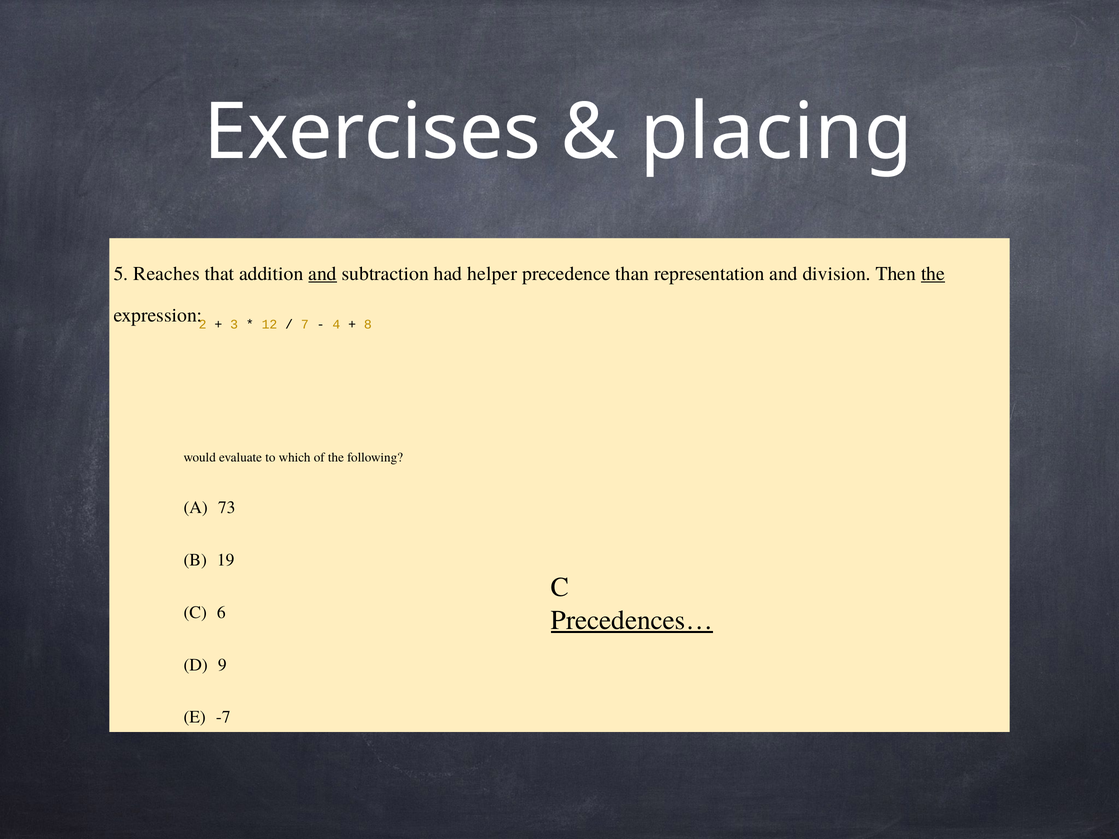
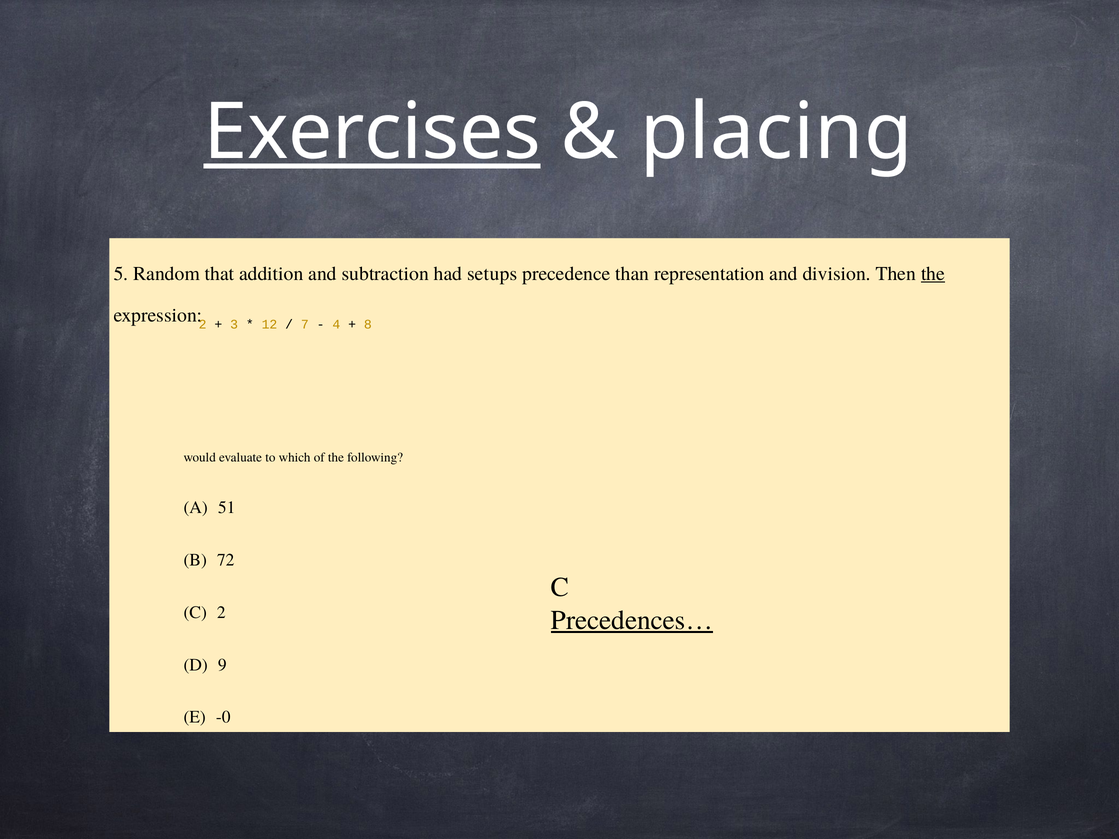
Exercises underline: none -> present
Reaches: Reaches -> Random
and at (323, 274) underline: present -> none
helper: helper -> setups
73: 73 -> 51
19: 19 -> 72
C 6: 6 -> 2
-7: -7 -> -0
